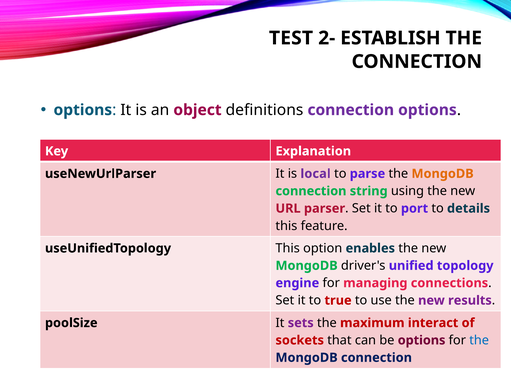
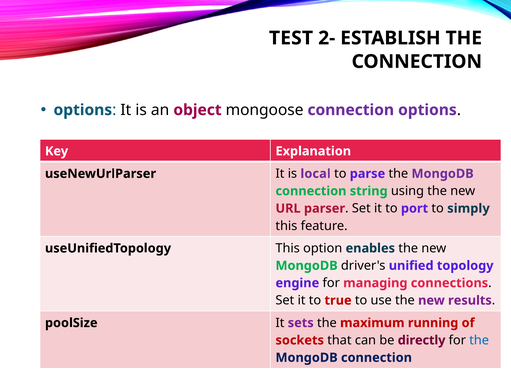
definitions: definitions -> mongoose
MongoDB at (443, 174) colour: orange -> purple
details: details -> simply
interact: interact -> running
be options: options -> directly
